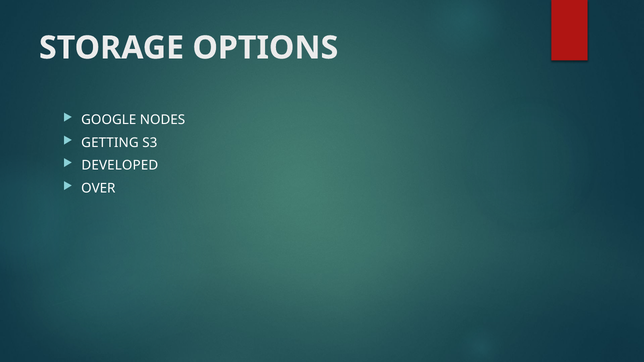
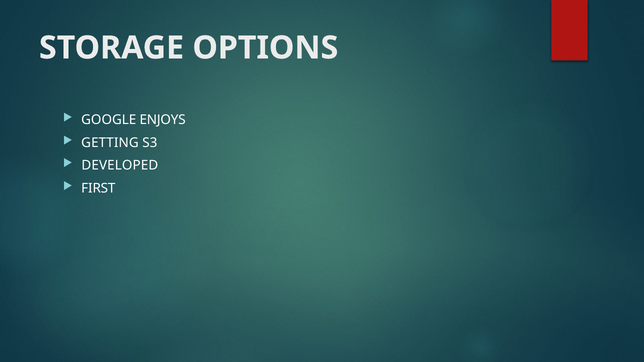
NODES: NODES -> ENJOYS
OVER: OVER -> FIRST
